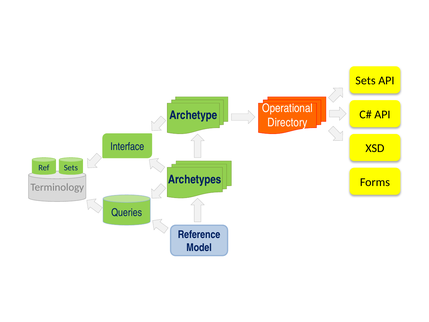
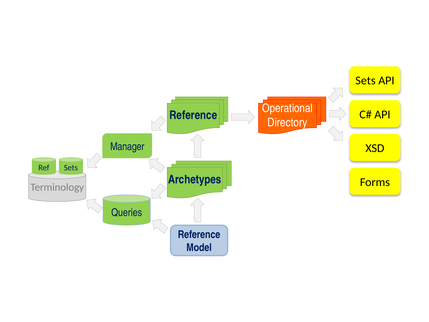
Archetype at (193, 115): Archetype -> Reference
Interface: Interface -> Manager
